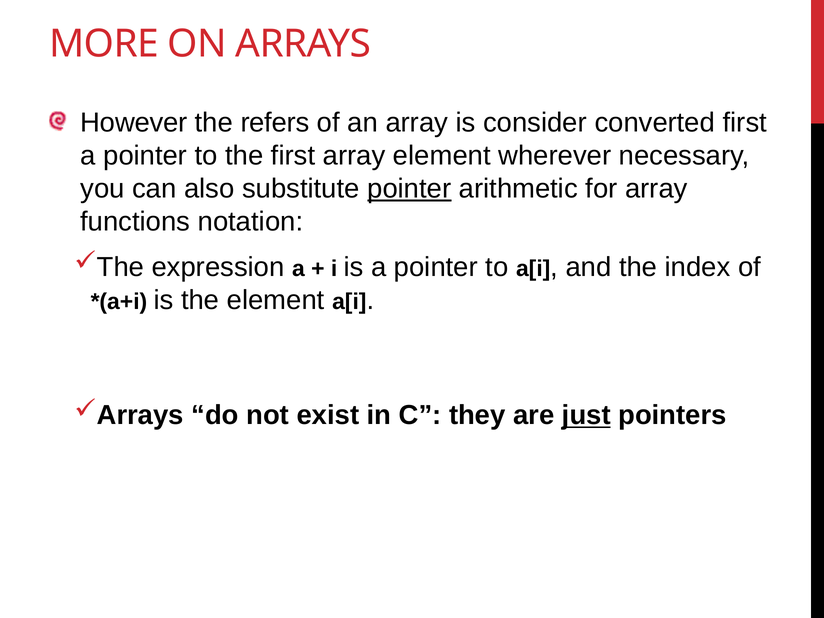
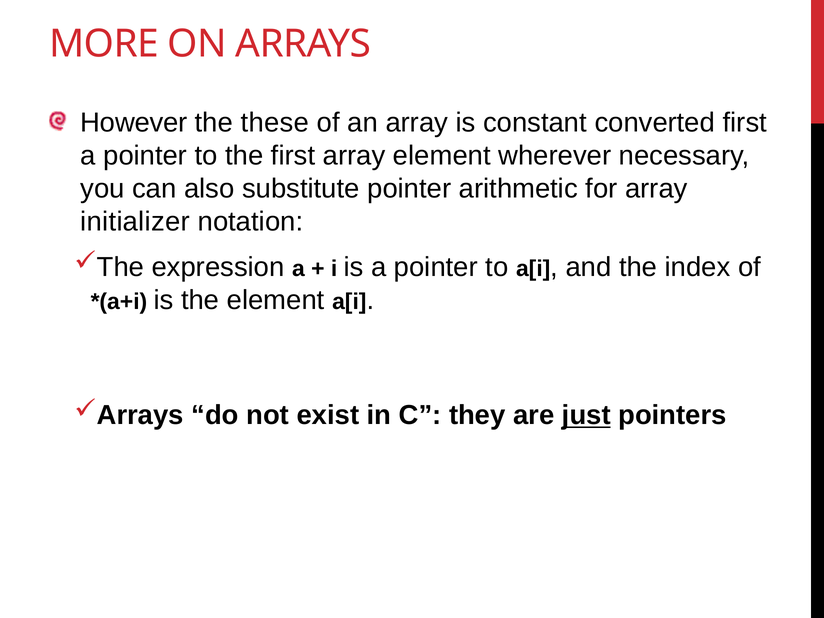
refers: refers -> these
consider: consider -> constant
pointer at (409, 189) underline: present -> none
functions: functions -> initializer
